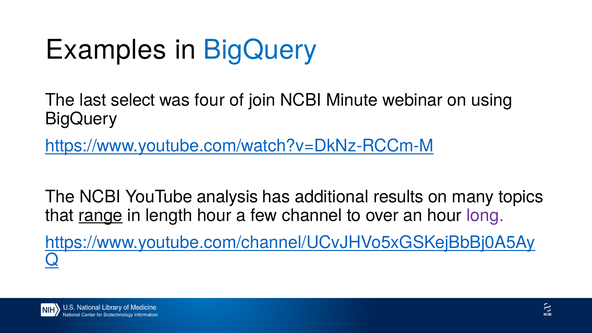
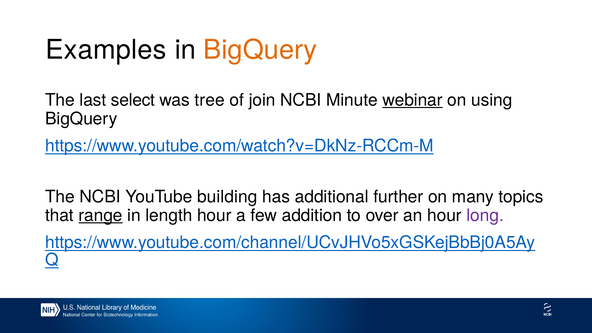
BigQuery at (260, 50) colour: blue -> orange
four: four -> tree
webinar underline: none -> present
analysis: analysis -> building
results: results -> further
channel: channel -> addition
